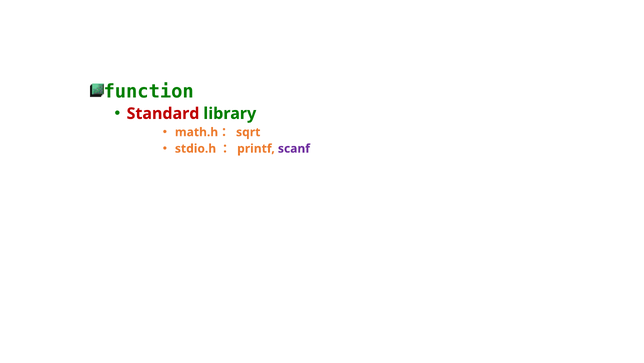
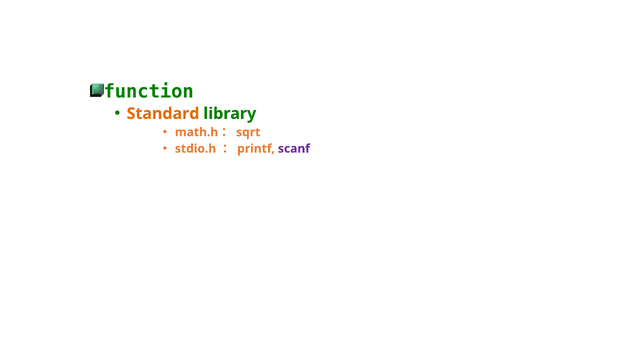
Standard colour: red -> orange
